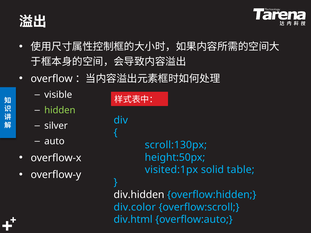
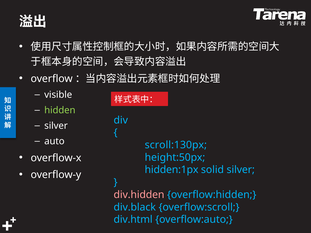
visited:1px: visited:1px -> hidden:1px
solid table: table -> silver
div.hidden colour: white -> pink
div.color: div.color -> div.black
